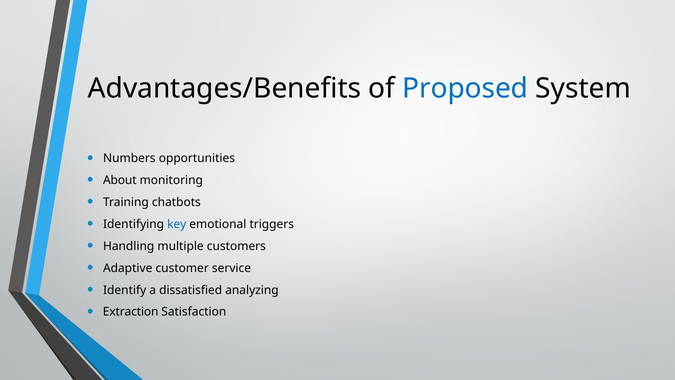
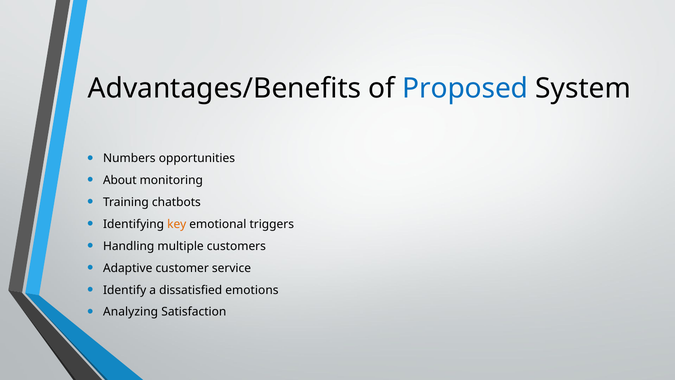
key colour: blue -> orange
analyzing: analyzing -> emotions
Extraction: Extraction -> Analyzing
